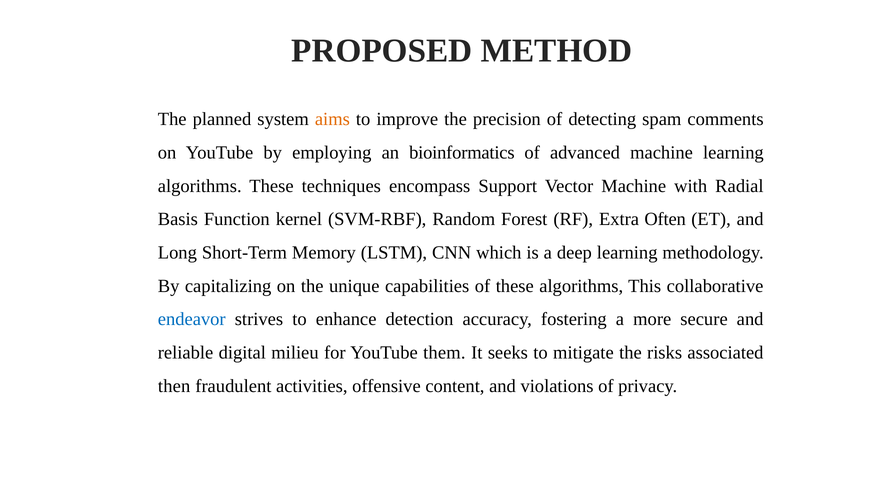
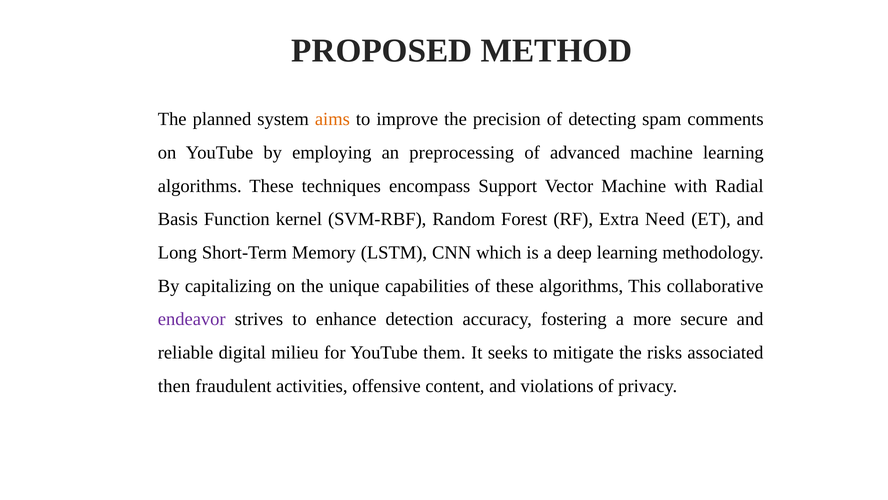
bioinformatics: bioinformatics -> preprocessing
Often: Often -> Need
endeavor colour: blue -> purple
